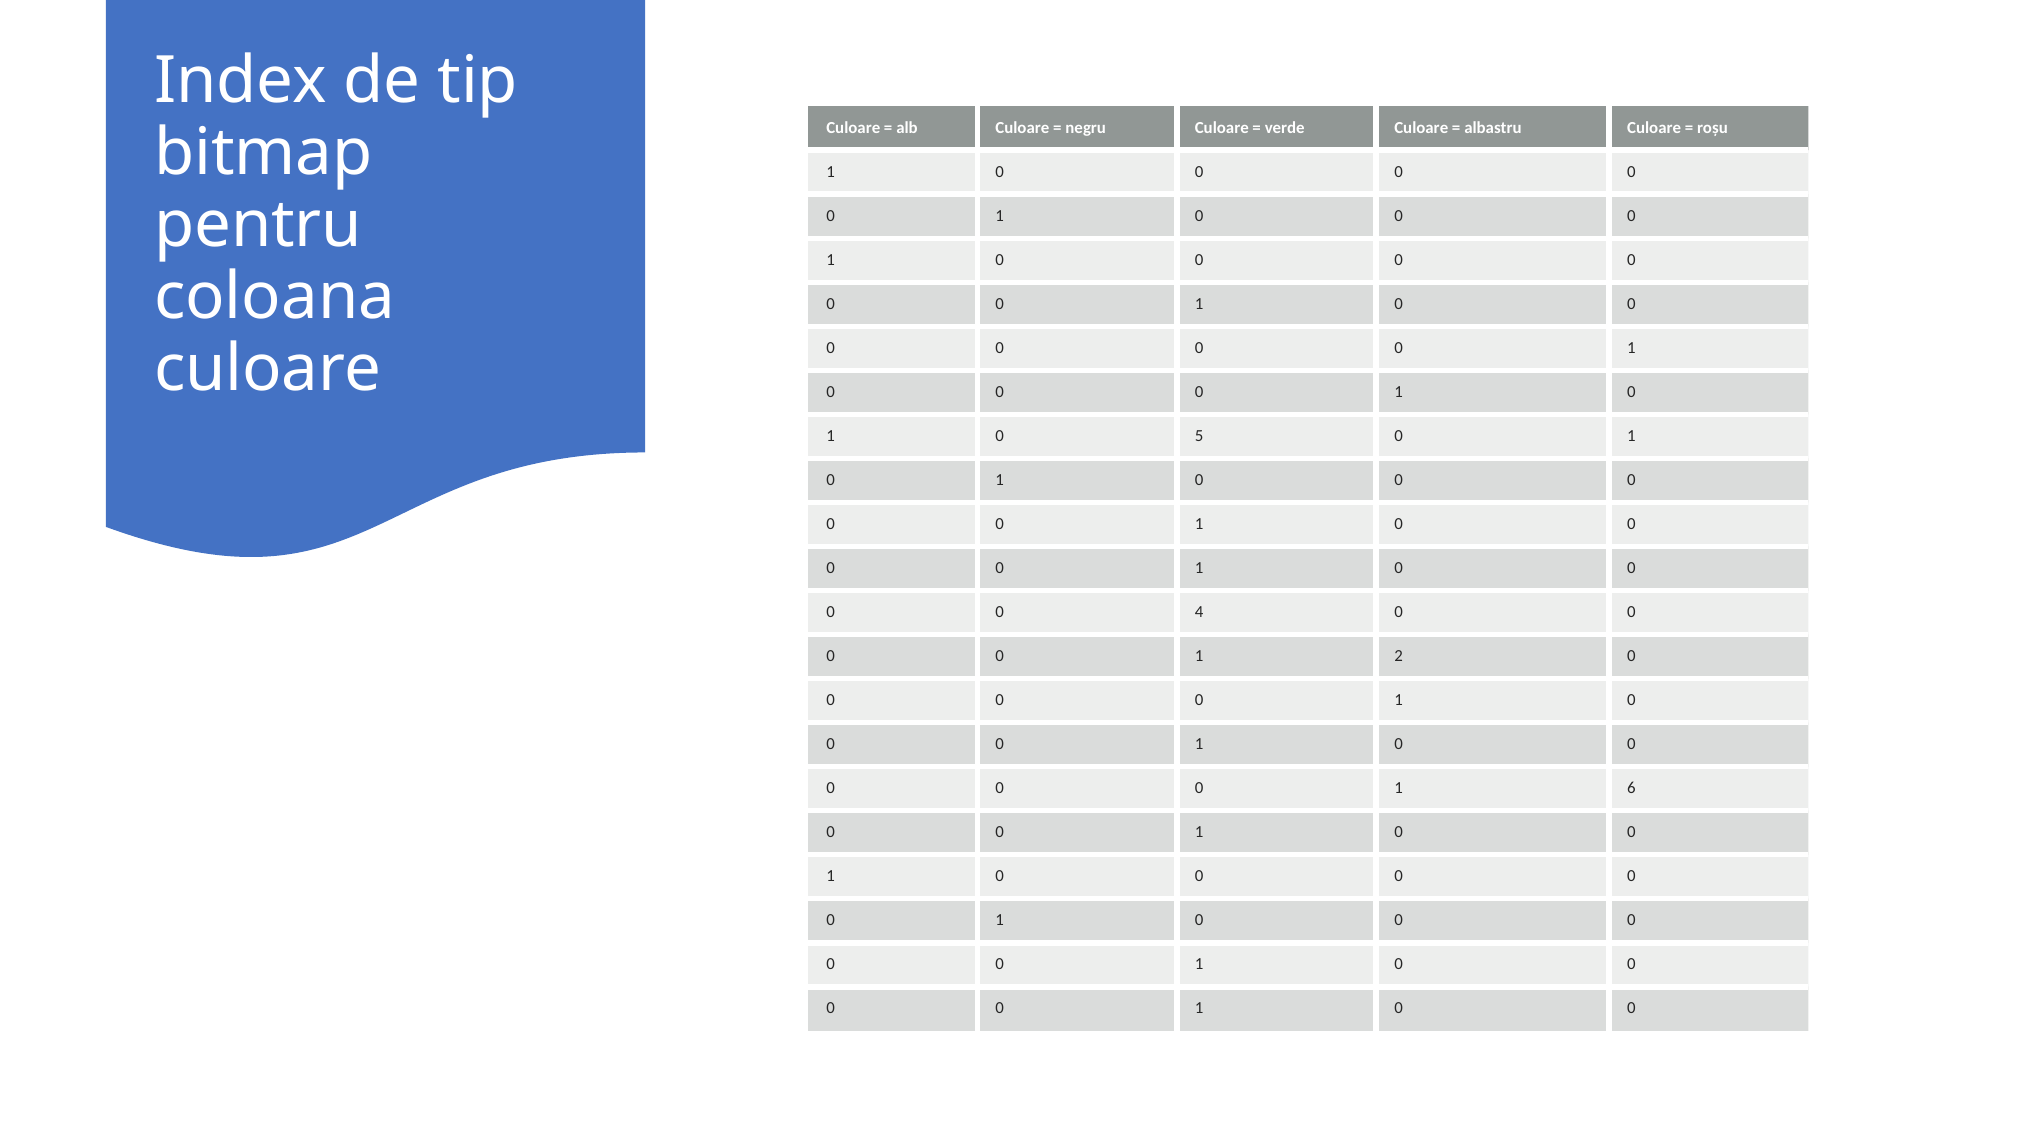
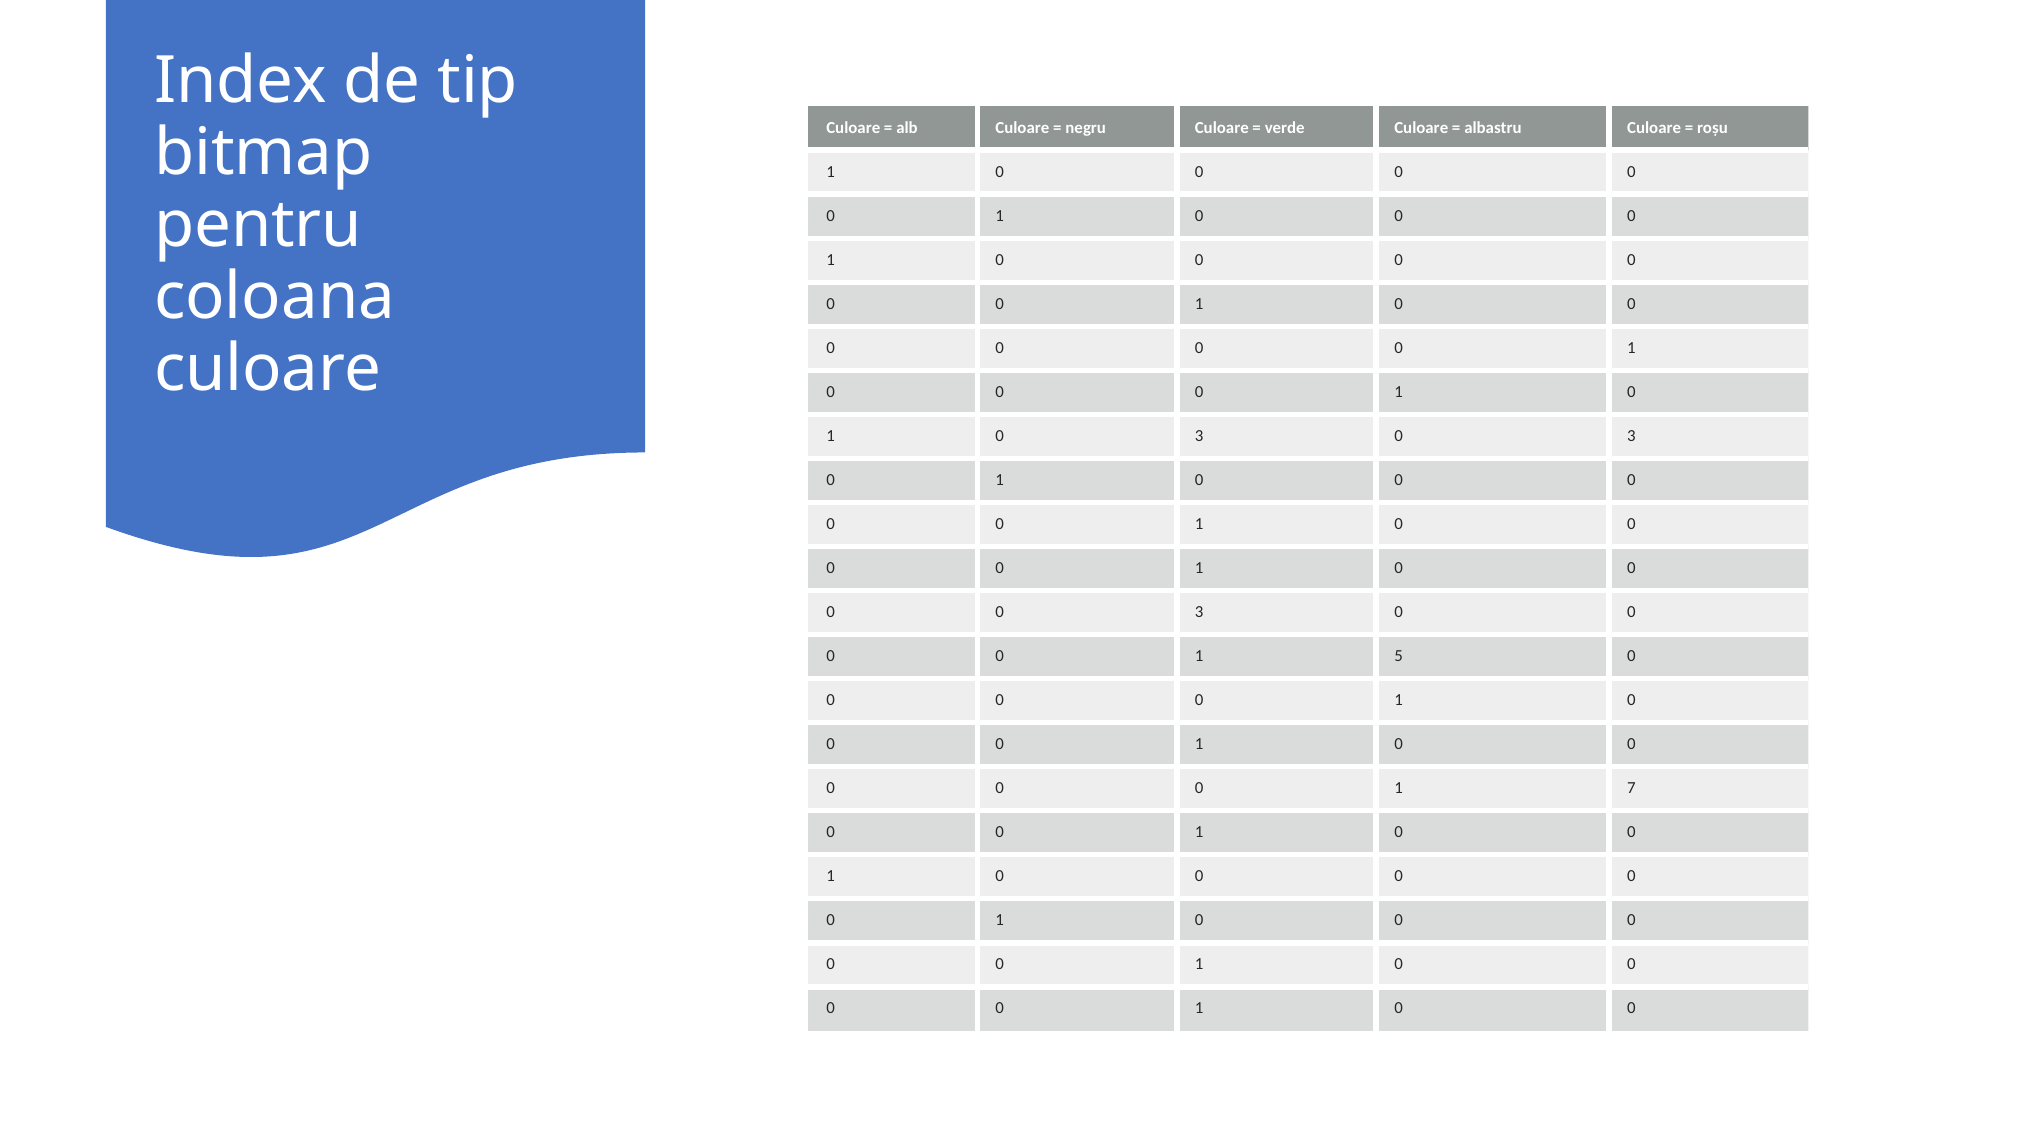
1 0 5: 5 -> 3
1 at (1631, 436): 1 -> 3
0 0 4: 4 -> 3
2: 2 -> 5
6: 6 -> 7
